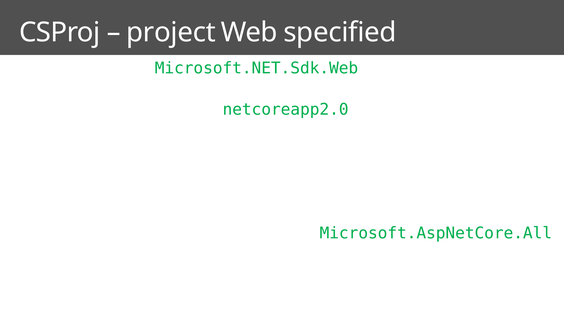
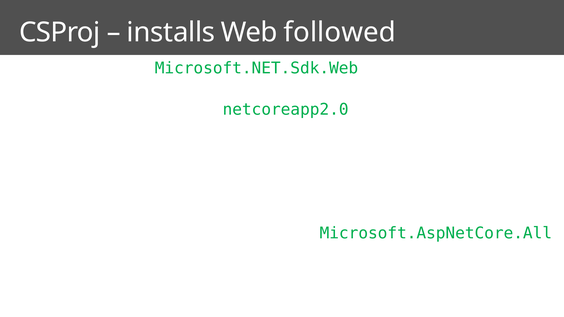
project: project -> installs
specified: specified -> followed
